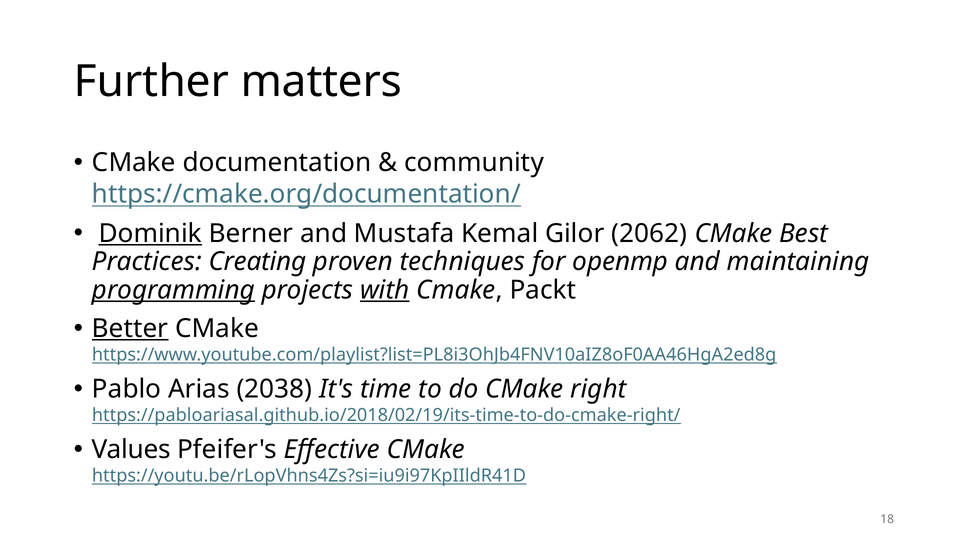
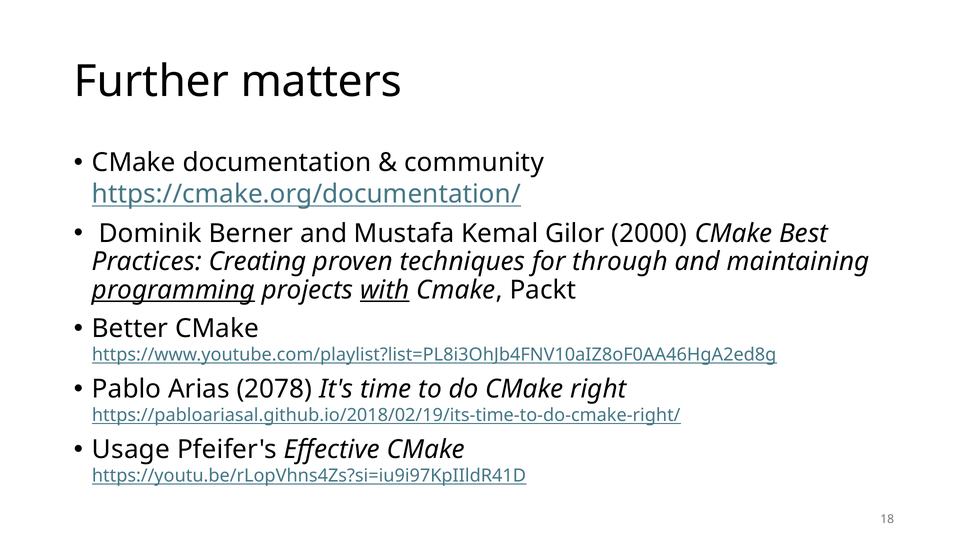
Dominik underline: present -> none
2062: 2062 -> 2000
openmp: openmp -> through
Better underline: present -> none
2038: 2038 -> 2078
Values: Values -> Usage
